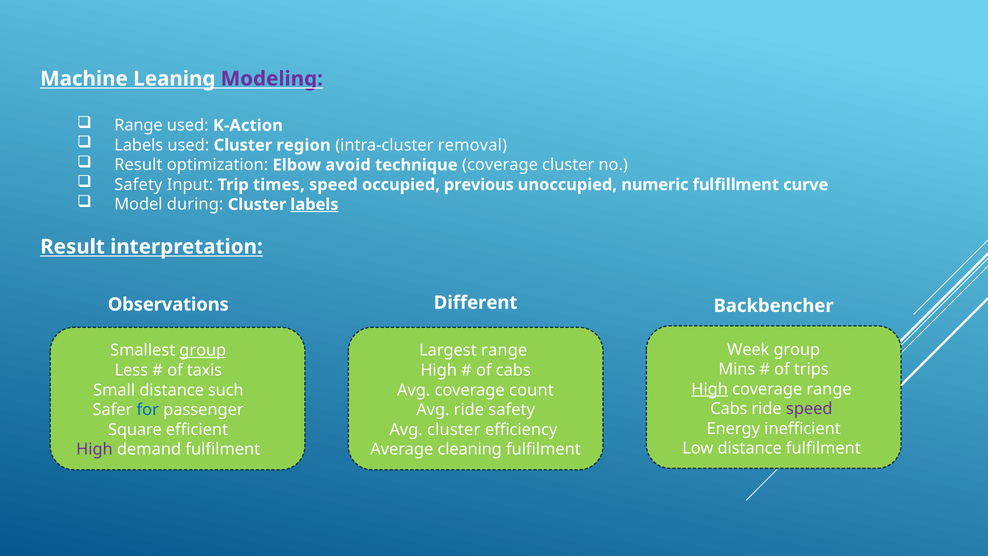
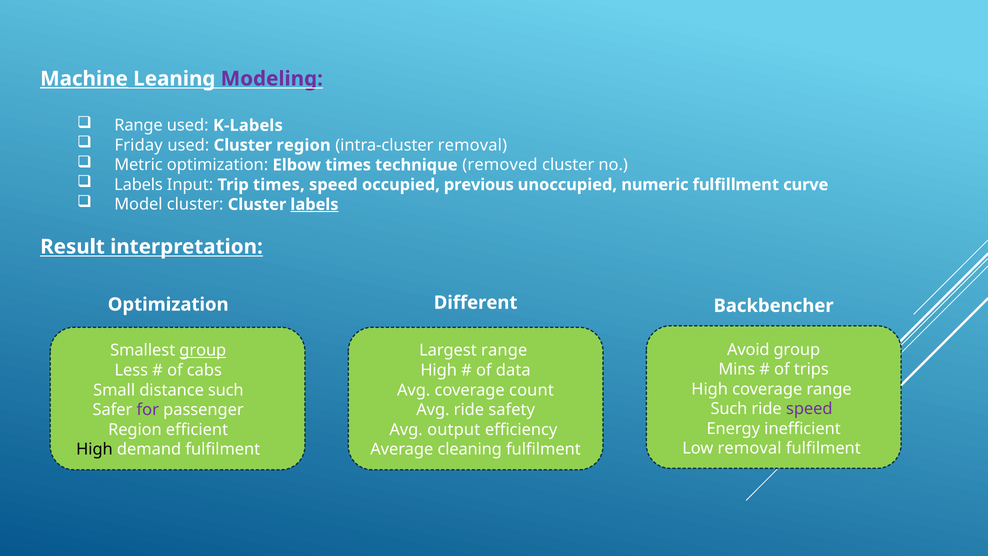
Machine underline: none -> present
K-Action: K-Action -> K-Labels
Labels at (139, 145): Labels -> Friday
Result at (138, 165): Result -> Metric
Elbow avoid: avoid -> times
technique coverage: coverage -> removed
Safety at (138, 185): Safety -> Labels
Model during: during -> cluster
Observations at (168, 304): Observations -> Optimization
Week: Week -> Avoid
taxis: taxis -> cabs
of cabs: cabs -> data
High at (710, 389) underline: present -> none
Cabs at (729, 409): Cabs -> Such
for colour: blue -> purple
Square at (135, 429): Square -> Region
Avg cluster: cluster -> output
Low distance: distance -> removal
High at (94, 449) colour: purple -> black
